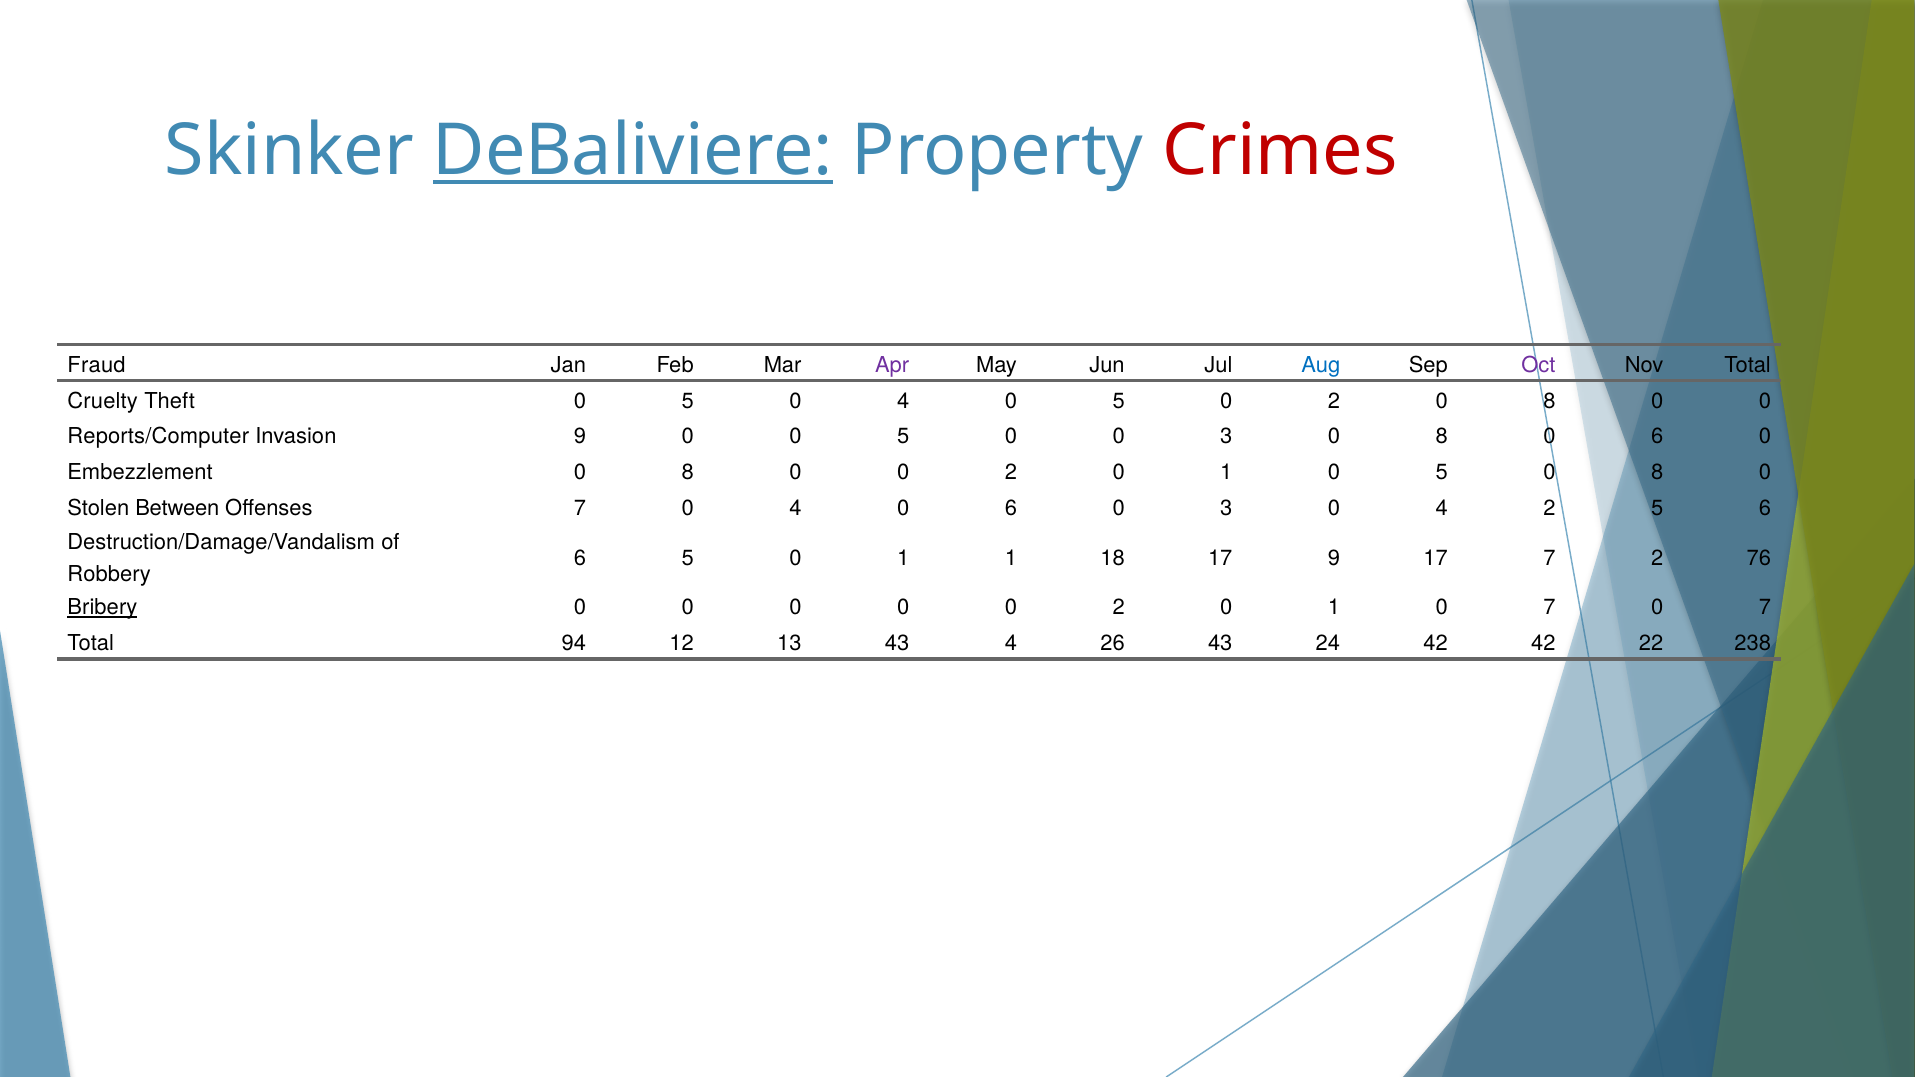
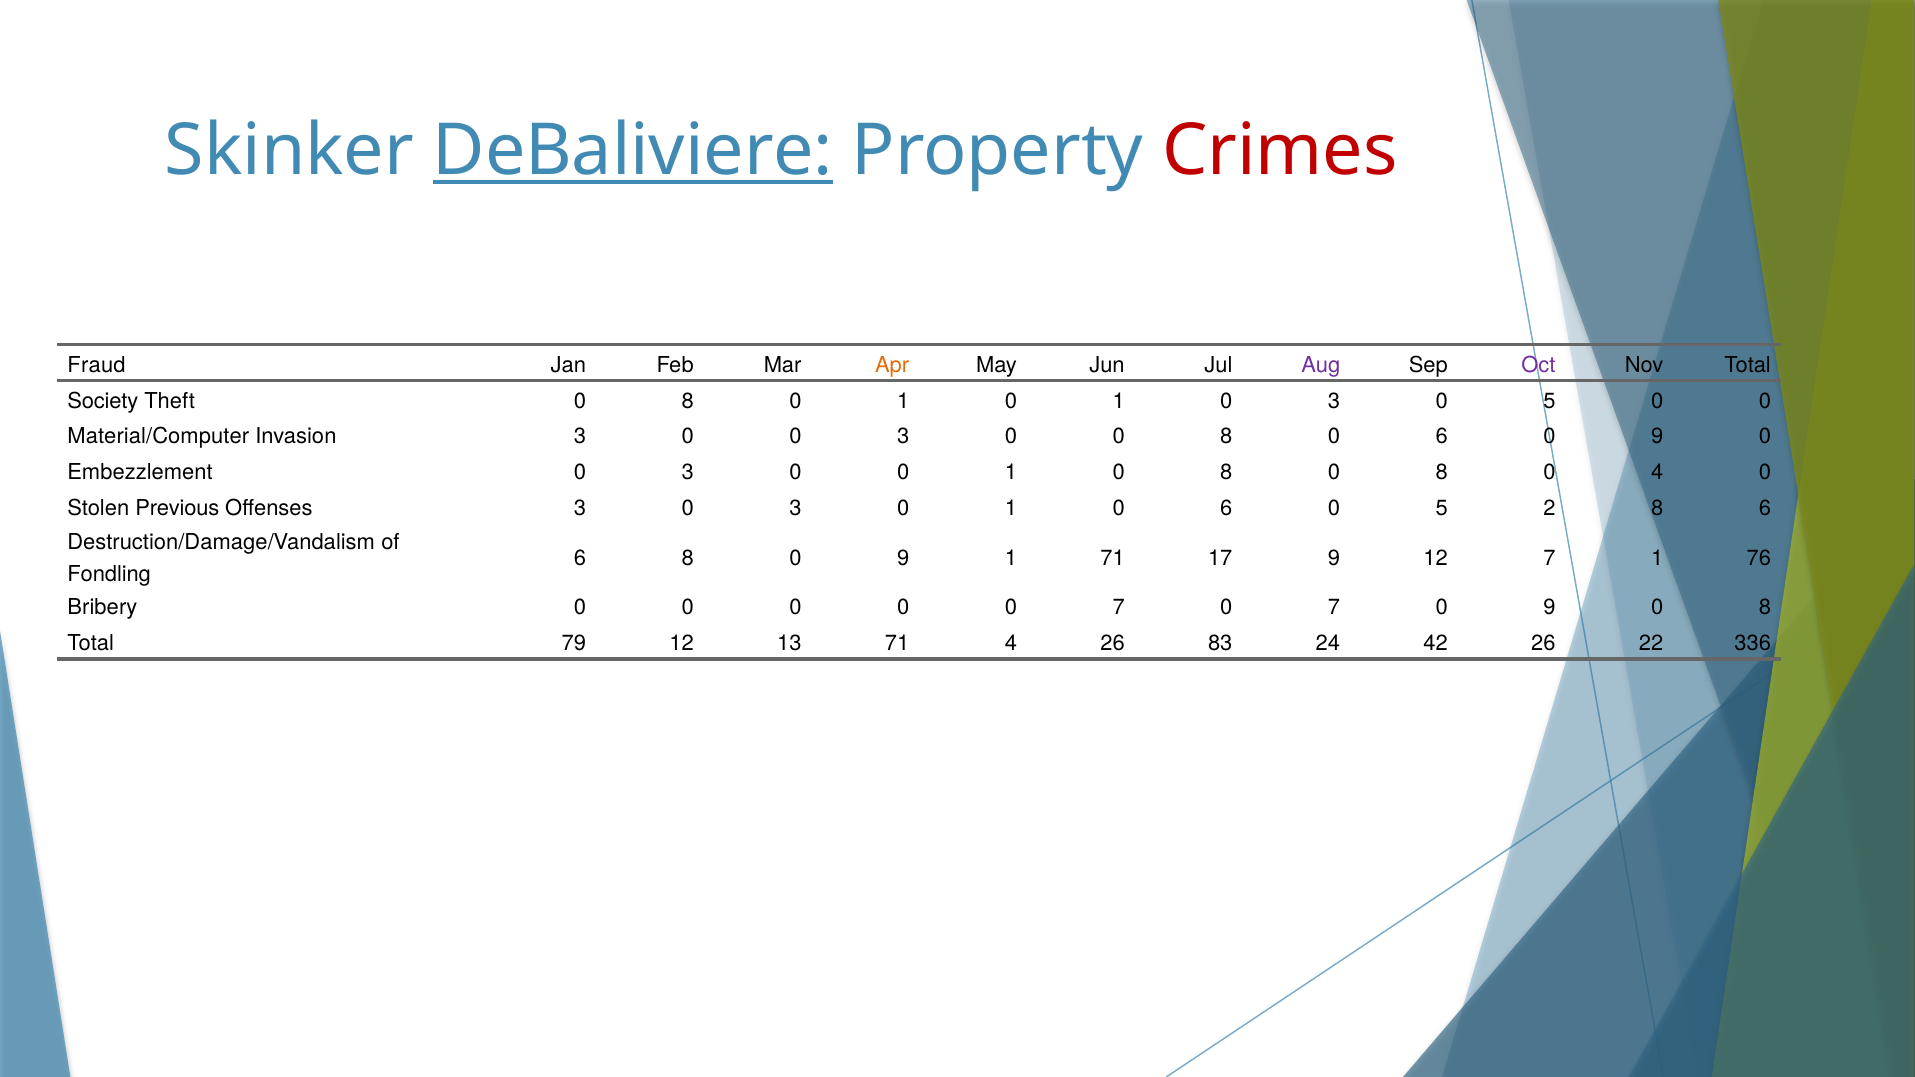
Apr colour: purple -> orange
Aug colour: blue -> purple
Cruelty: Cruelty -> Society
Theft 0 5: 5 -> 8
4 at (903, 401): 4 -> 1
5 at (1119, 401): 5 -> 1
2 at (1334, 401): 2 -> 3
8 at (1549, 401): 8 -> 5
Reports/Computer: Reports/Computer -> Material/Computer
Invasion 9: 9 -> 3
0 0 5: 5 -> 3
0 0 3: 3 -> 8
8 at (1442, 437): 8 -> 6
6 at (1657, 437): 6 -> 9
Embezzlement 0 8: 8 -> 3
2 at (1011, 473): 2 -> 1
1 at (1226, 473): 1 -> 8
5 at (1442, 473): 5 -> 8
8 at (1657, 473): 8 -> 4
Between: Between -> Previous
Offenses 7: 7 -> 3
4 at (795, 509): 4 -> 3
6 at (1011, 509): 6 -> 1
3 at (1226, 509): 3 -> 6
4 at (1442, 509): 4 -> 5
2 5: 5 -> 8
6 5: 5 -> 8
1 at (903, 558): 1 -> 9
1 18: 18 -> 71
9 17: 17 -> 12
7 2: 2 -> 1
Robbery: Robbery -> Fondling
Bribery underline: present -> none
0 0 0 2: 2 -> 7
1 at (1334, 608): 1 -> 7
7 at (1549, 608): 7 -> 9
7 at (1765, 608): 7 -> 8
94: 94 -> 79
13 43: 43 -> 71
26 43: 43 -> 83
42 42: 42 -> 26
238: 238 -> 336
